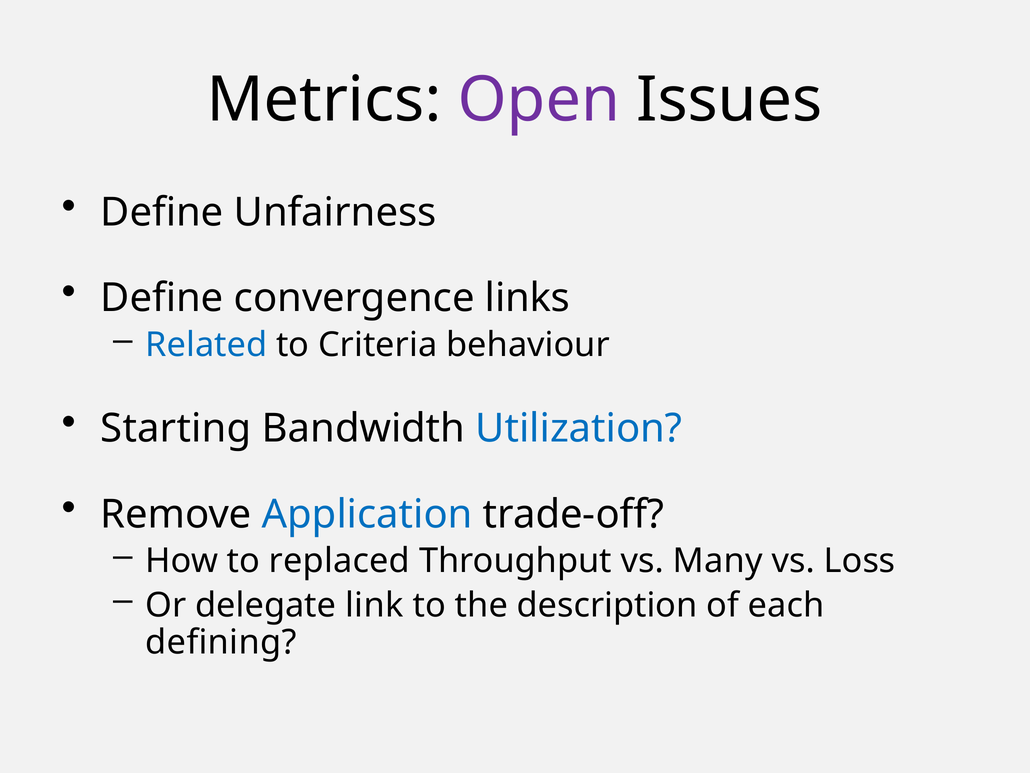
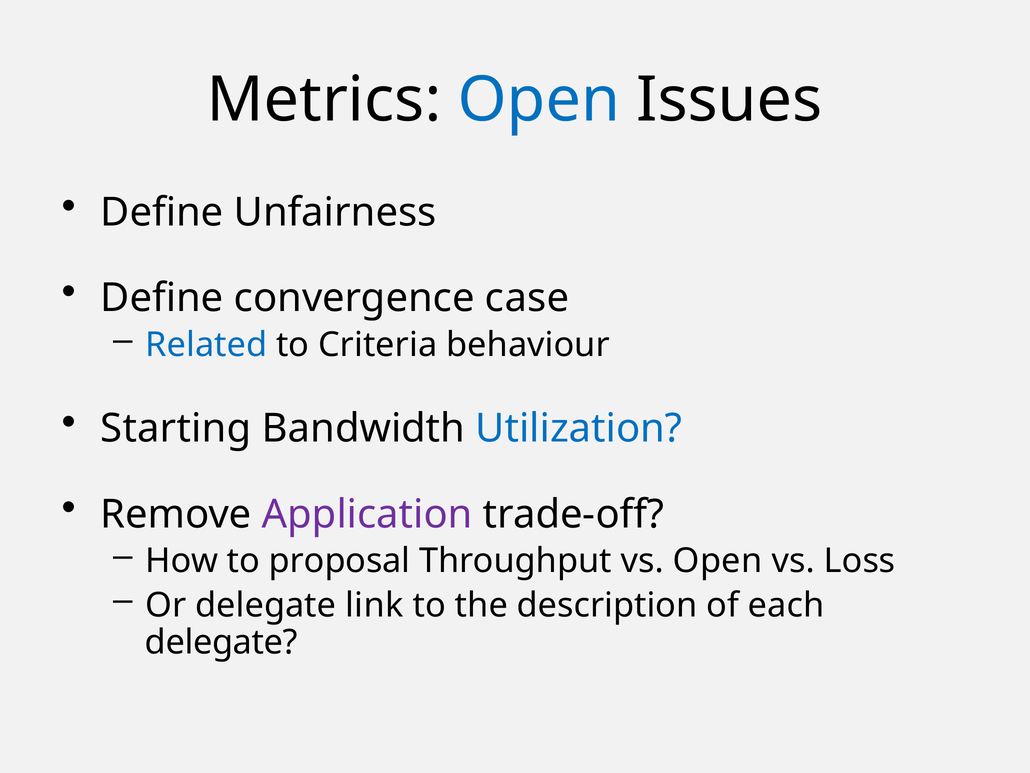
Open at (539, 100) colour: purple -> blue
links: links -> case
Application colour: blue -> purple
replaced: replaced -> proposal
vs Many: Many -> Open
defining at (221, 642): defining -> delegate
